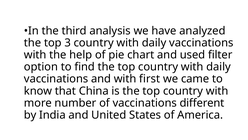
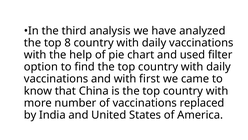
3: 3 -> 8
different: different -> replaced
